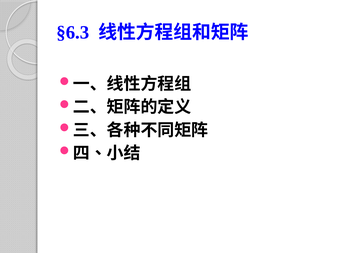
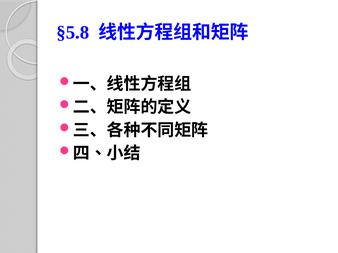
§6.3: §6.3 -> §5.8
